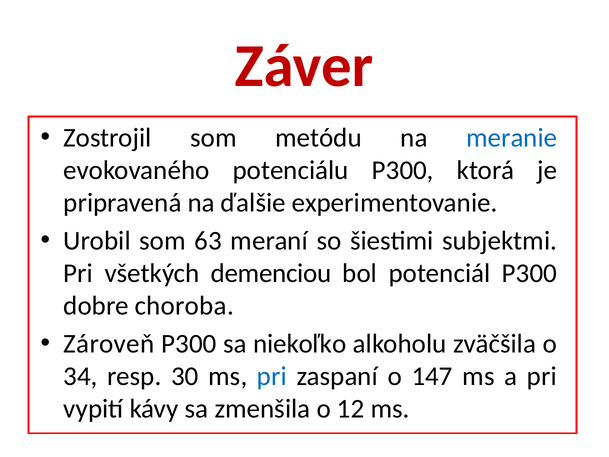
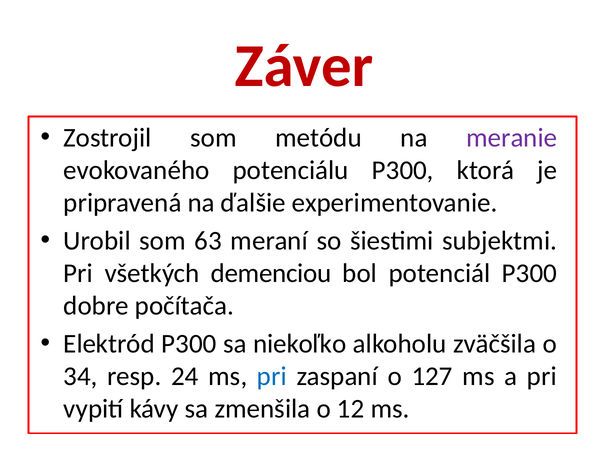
meranie colour: blue -> purple
choroba: choroba -> počítača
Zároveň: Zároveň -> Elektród
30: 30 -> 24
147: 147 -> 127
